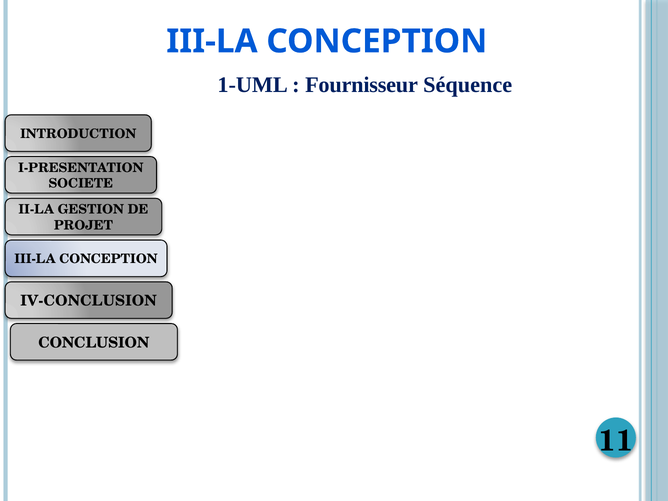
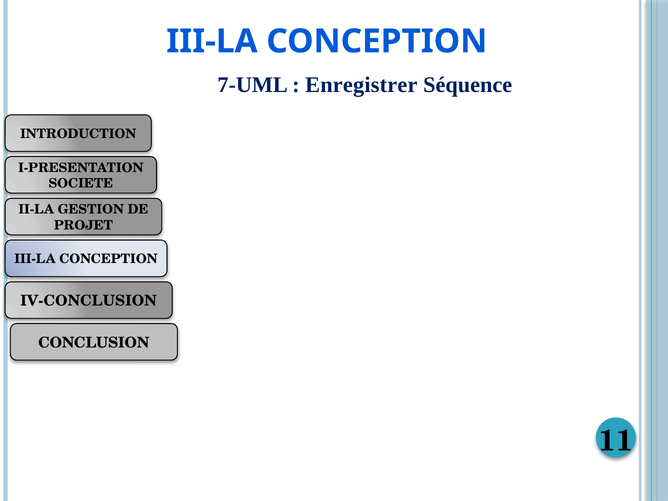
1-UML: 1-UML -> 7-UML
Fournisseur: Fournisseur -> Enregistrer
